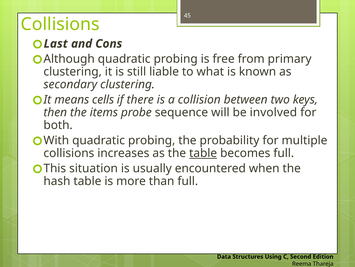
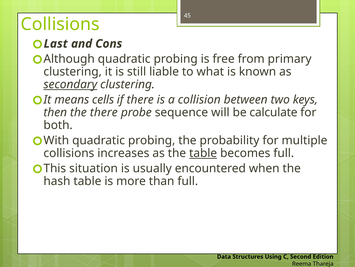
secondary underline: none -> present
the items: items -> there
involved: involved -> calculate
